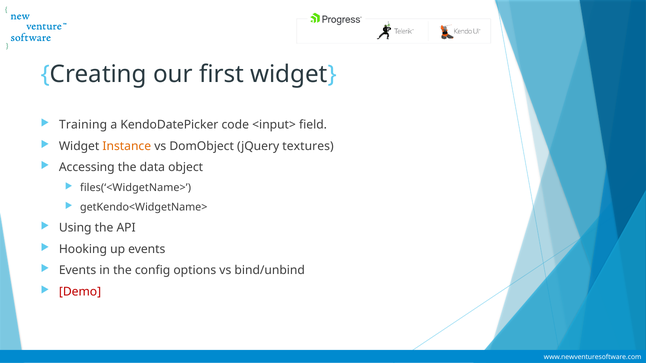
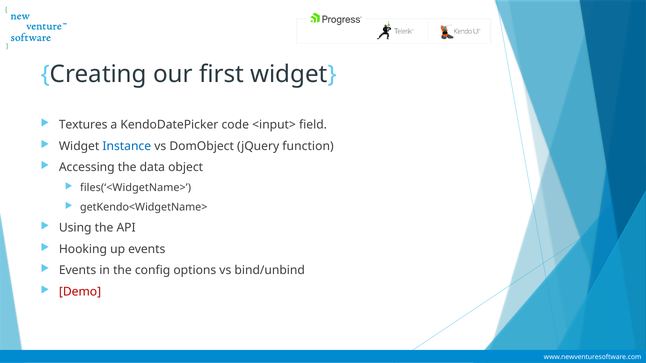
Training: Training -> Textures
Instance colour: orange -> blue
textures: textures -> function
